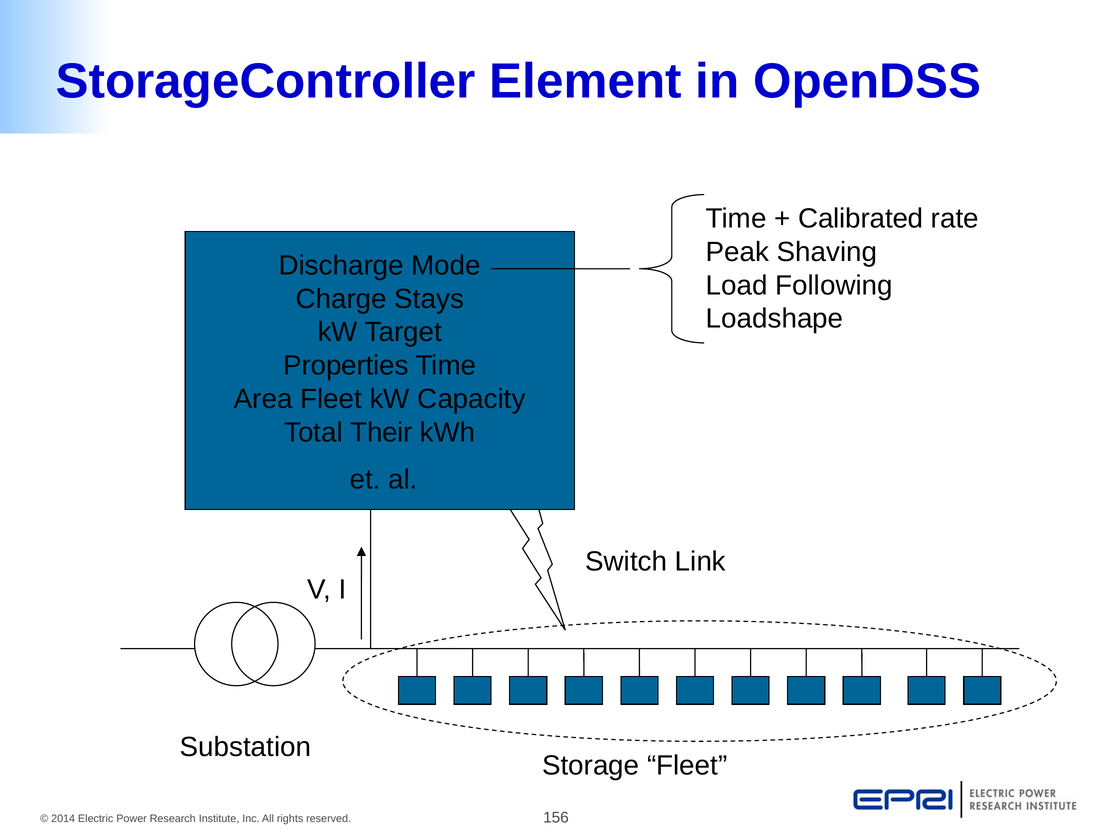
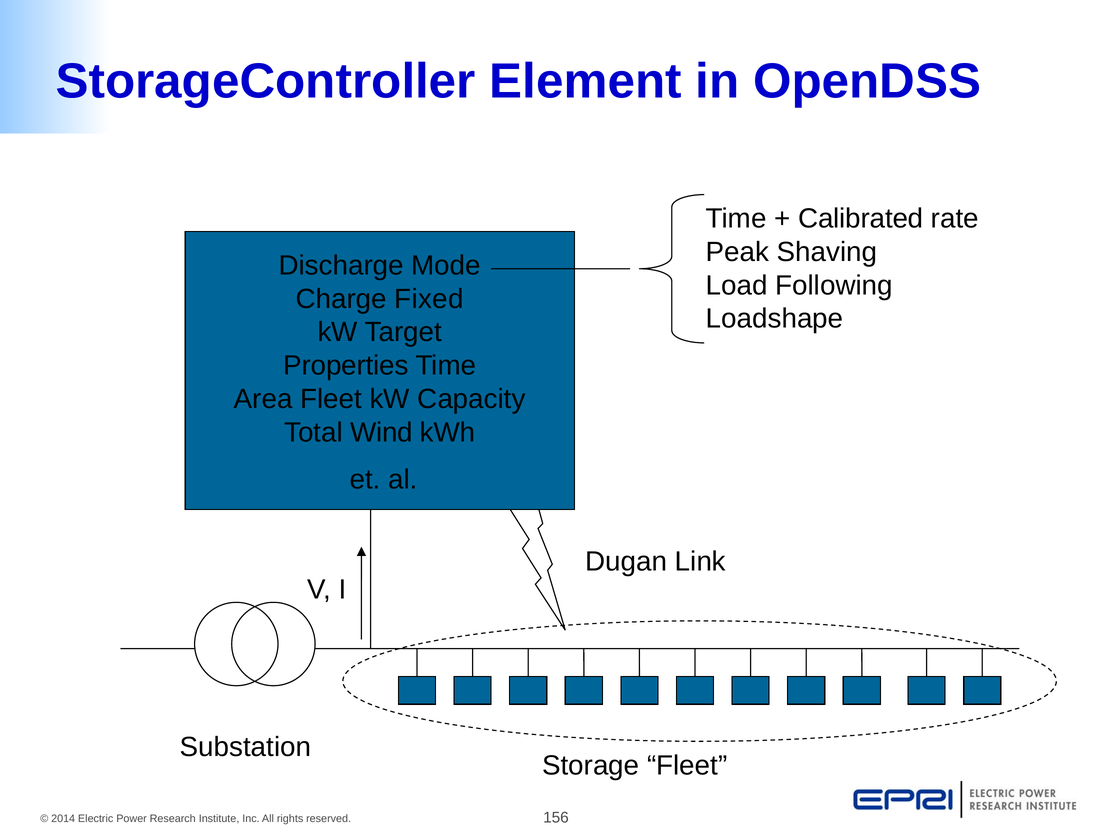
Stays: Stays -> Fixed
Their: Their -> Wind
Switch: Switch -> Dugan
